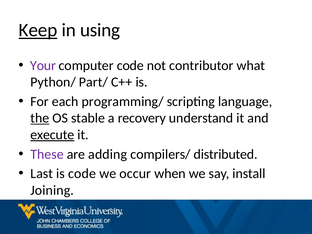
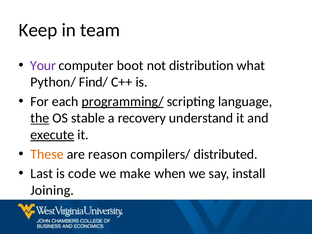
Keep underline: present -> none
using: using -> team
computer code: code -> boot
contributor: contributor -> distribution
Part/: Part/ -> Find/
programming/ underline: none -> present
These colour: purple -> orange
adding: adding -> reason
occur: occur -> make
